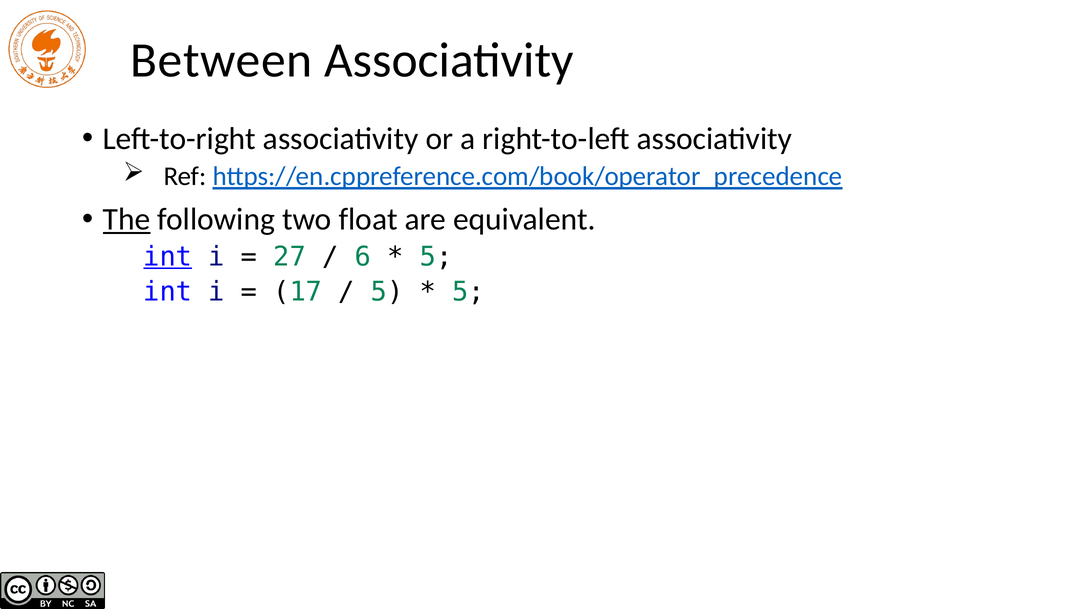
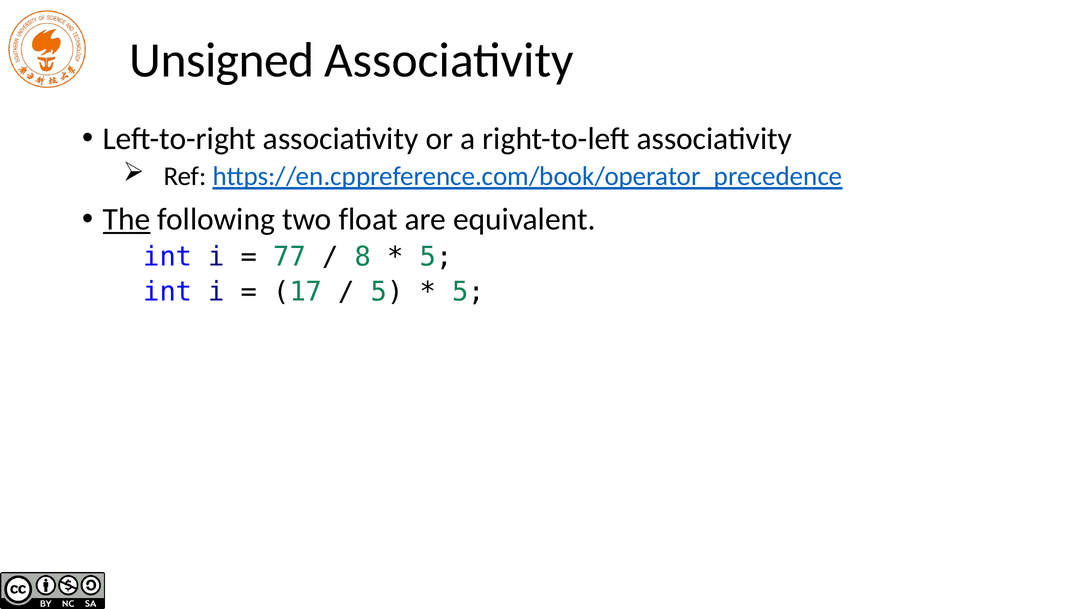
Between: Between -> Unsigned
int at (168, 257) underline: present -> none
27: 27 -> 77
6: 6 -> 8
